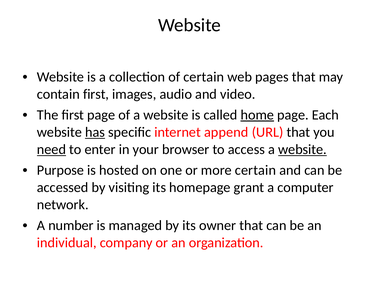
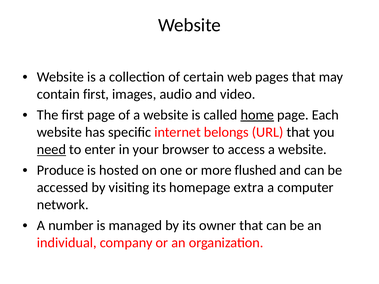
has underline: present -> none
append: append -> belongs
website at (302, 150) underline: present -> none
Purpose: Purpose -> Produce
more certain: certain -> flushed
grant: grant -> extra
